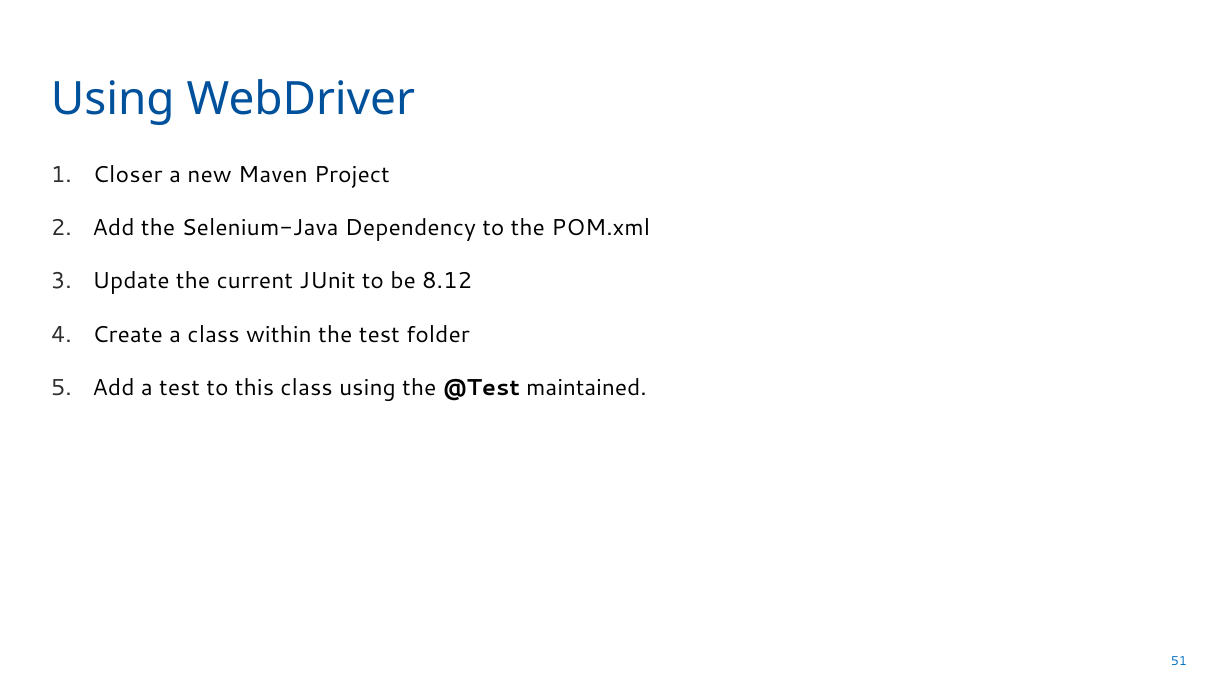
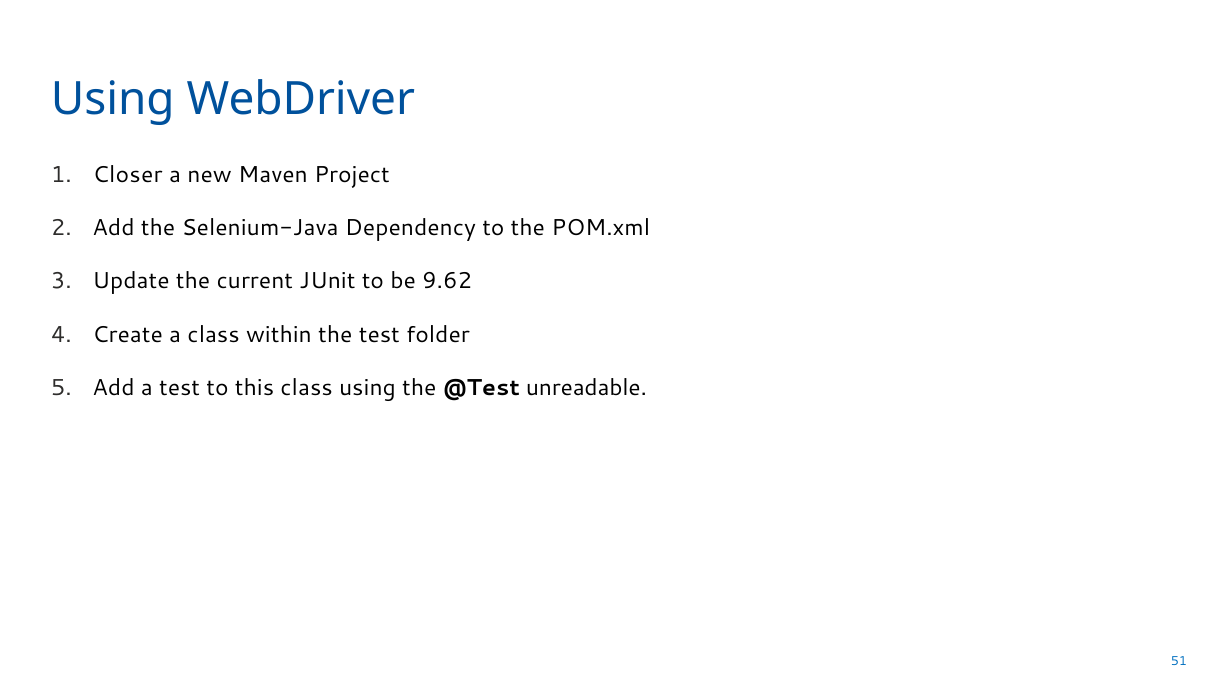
8.12: 8.12 -> 9.62
maintained: maintained -> unreadable
